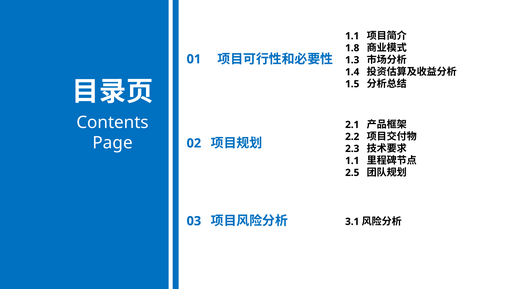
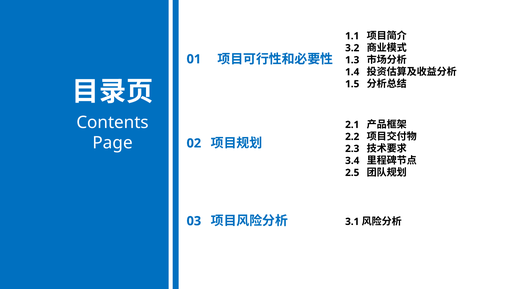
1.8: 1.8 -> 3.2
1.1 at (352, 160): 1.1 -> 3.4
